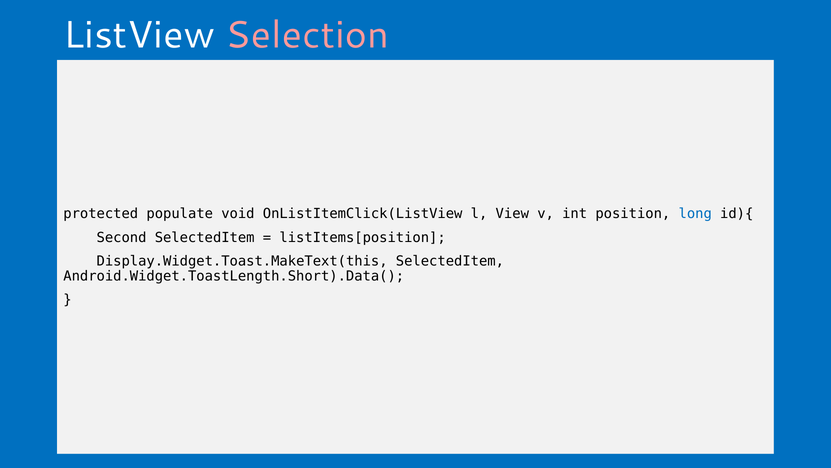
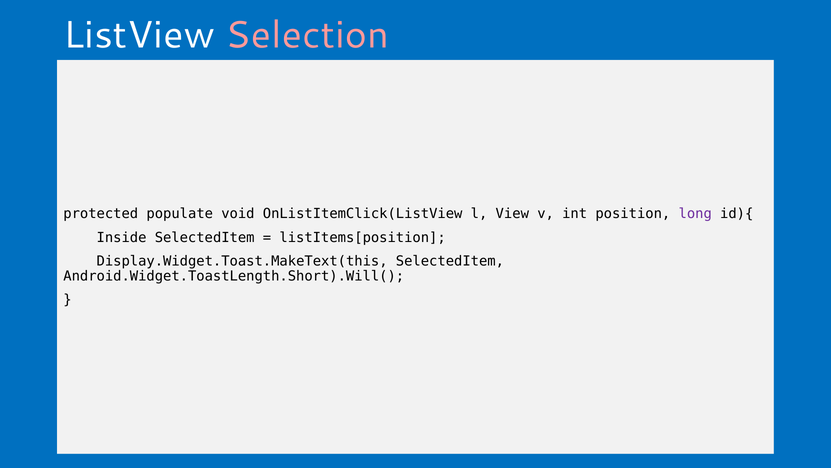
long colour: blue -> purple
Second: Second -> Inside
Android.Widget.ToastLength.Short).Data(: Android.Widget.ToastLength.Short).Data( -> Android.Widget.ToastLength.Short).Will(
